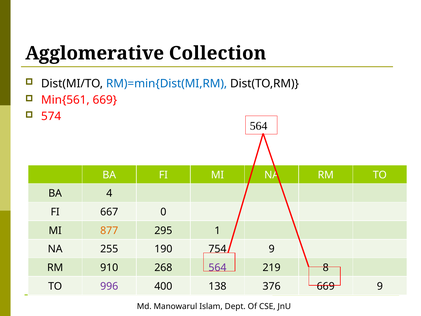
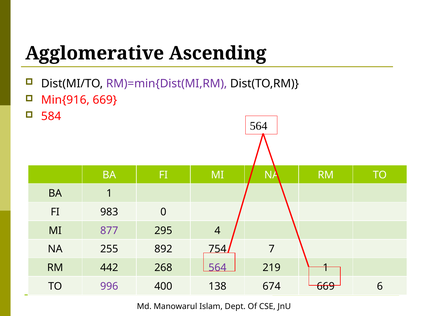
Collection: Collection -> Ascending
RM)=min{Dist(MI,RM colour: blue -> purple
Min{561: Min{561 -> Min{916
574: 574 -> 584
BA 4: 4 -> 1
667: 667 -> 983
877 colour: orange -> purple
1: 1 -> 4
190: 190 -> 892
754 9: 9 -> 7
910: 910 -> 442
219 8: 8 -> 1
376: 376 -> 674
669 9: 9 -> 6
